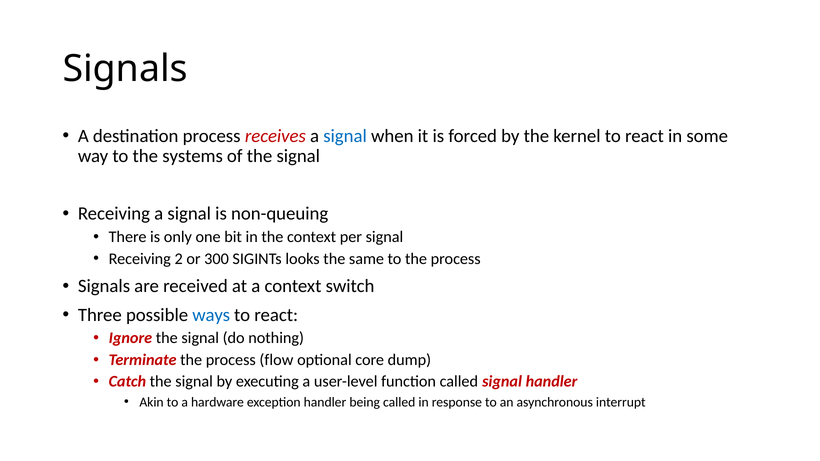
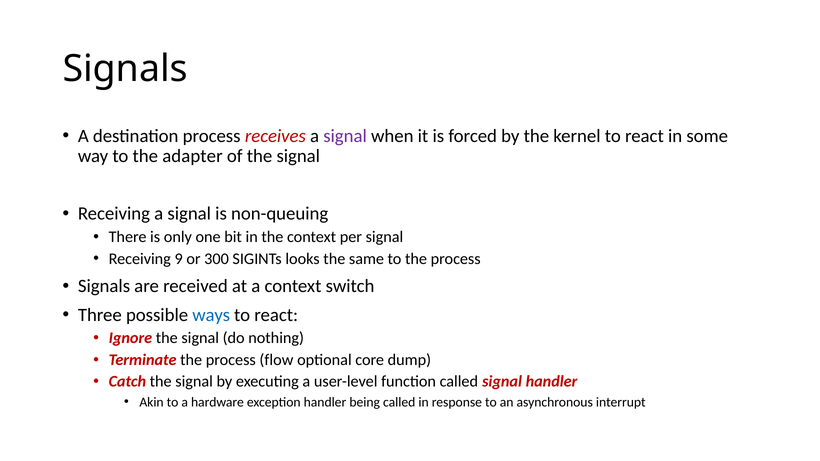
signal at (345, 136) colour: blue -> purple
systems: systems -> adapter
2: 2 -> 9
